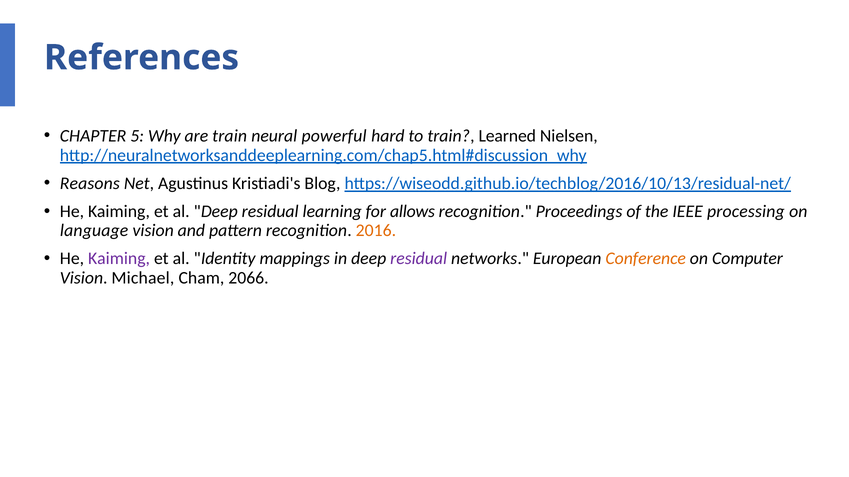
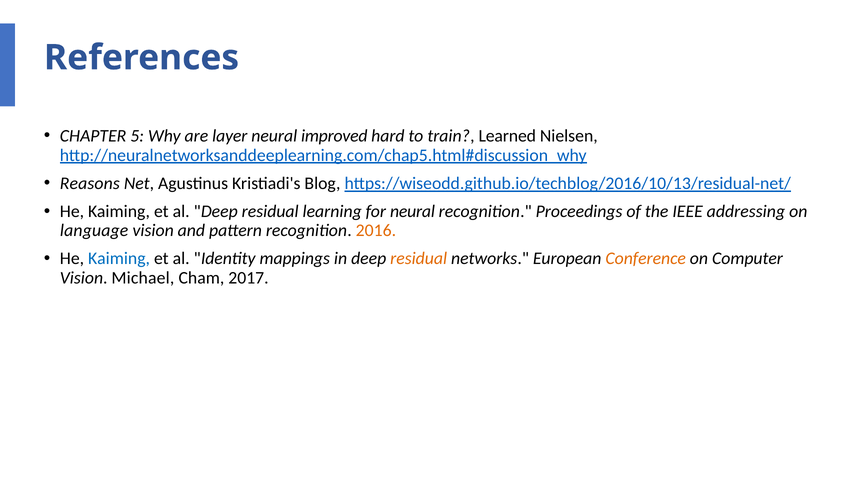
are train: train -> layer
powerful: powerful -> improved
for allows: allows -> neural
processing: processing -> addressing
Kaiming at (119, 259) colour: purple -> blue
residual at (419, 259) colour: purple -> orange
2066: 2066 -> 2017
